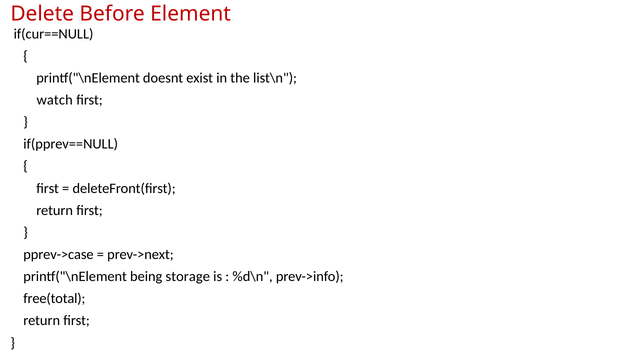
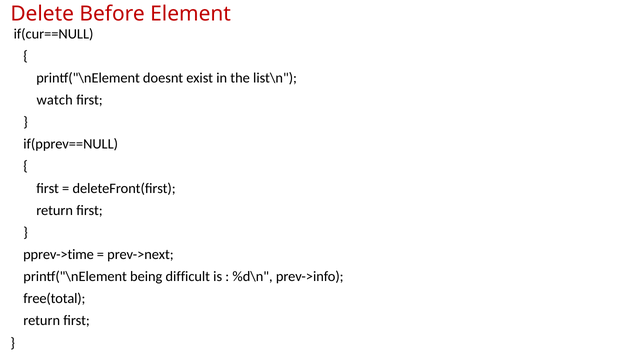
pprev->case: pprev->case -> pprev->time
storage: storage -> difficult
